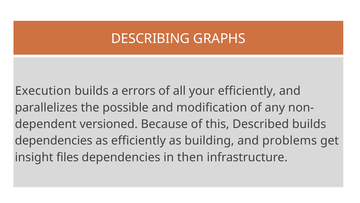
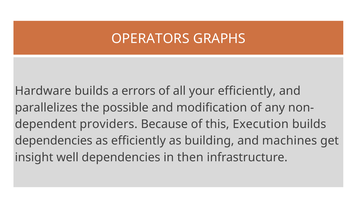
DESCRIBING: DESCRIBING -> OPERATORS
Execution: Execution -> Hardware
versioned: versioned -> providers
Described: Described -> Execution
problems: problems -> machines
files: files -> well
